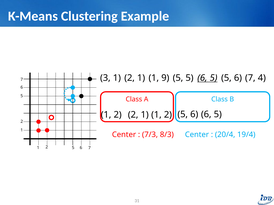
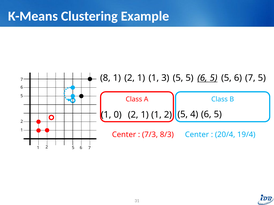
3: 3 -> 8
9: 9 -> 3
7 4: 4 -> 5
2 at (118, 115): 2 -> 0
6 at (194, 114): 6 -> 4
